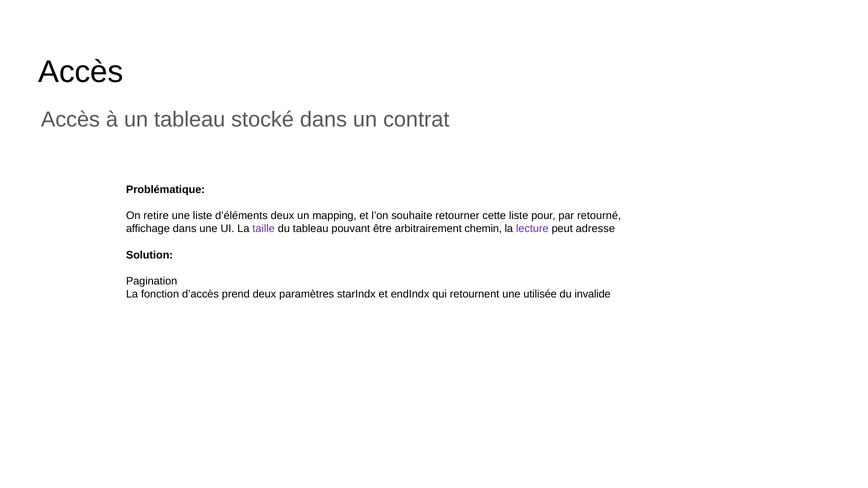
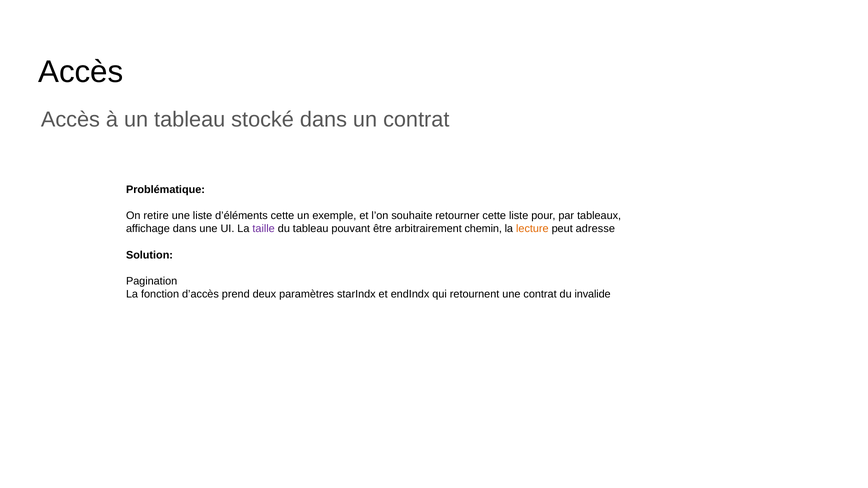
d’éléments deux: deux -> cette
mapping: mapping -> exemple
retourné: retourné -> tableaux
lecture colour: purple -> orange
une utilisée: utilisée -> contrat
